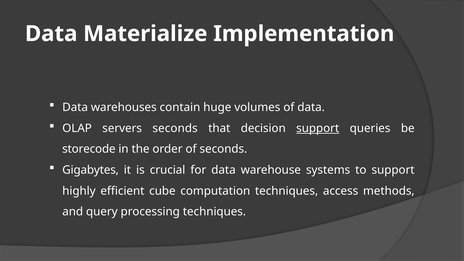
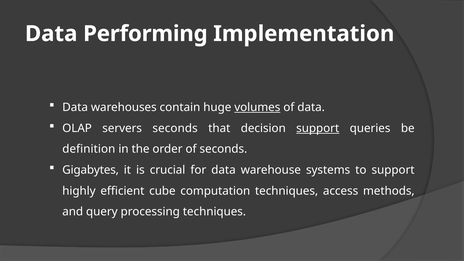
Materialize: Materialize -> Performing
volumes underline: none -> present
storecode: storecode -> definition
